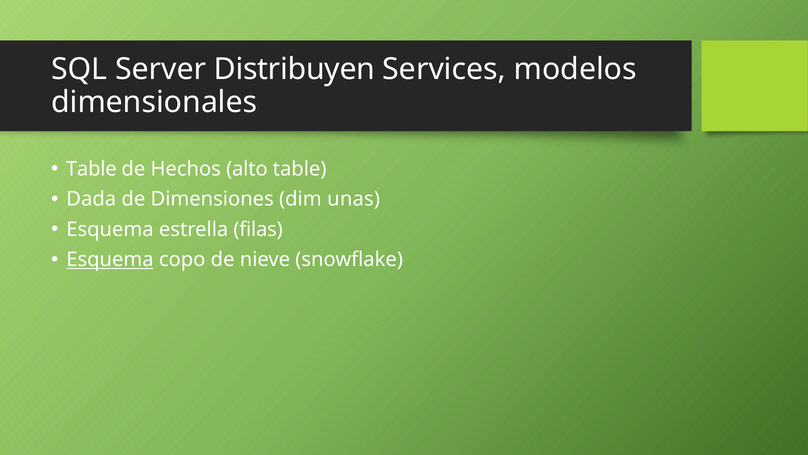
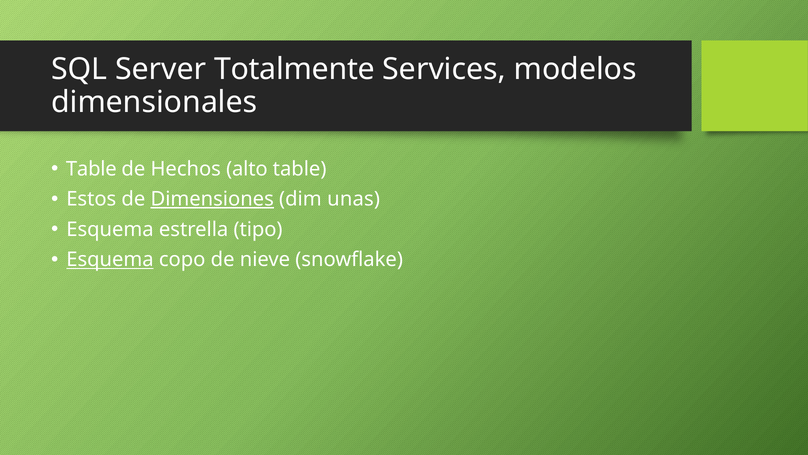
Distribuyen: Distribuyen -> Totalmente
Dada: Dada -> Estos
Dimensiones underline: none -> present
filas: filas -> tipo
